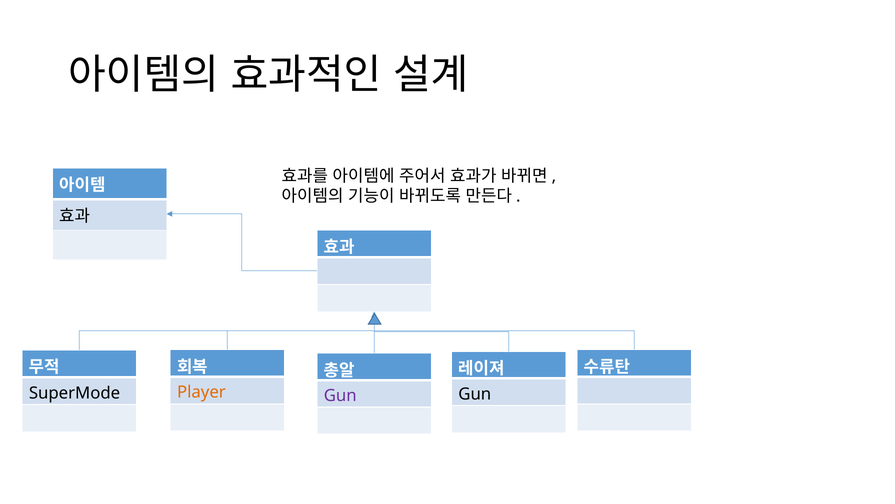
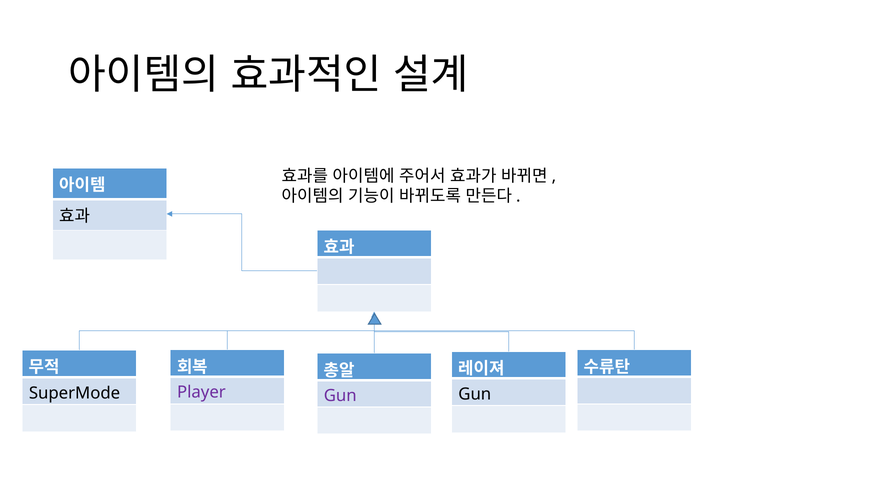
Player colour: orange -> purple
